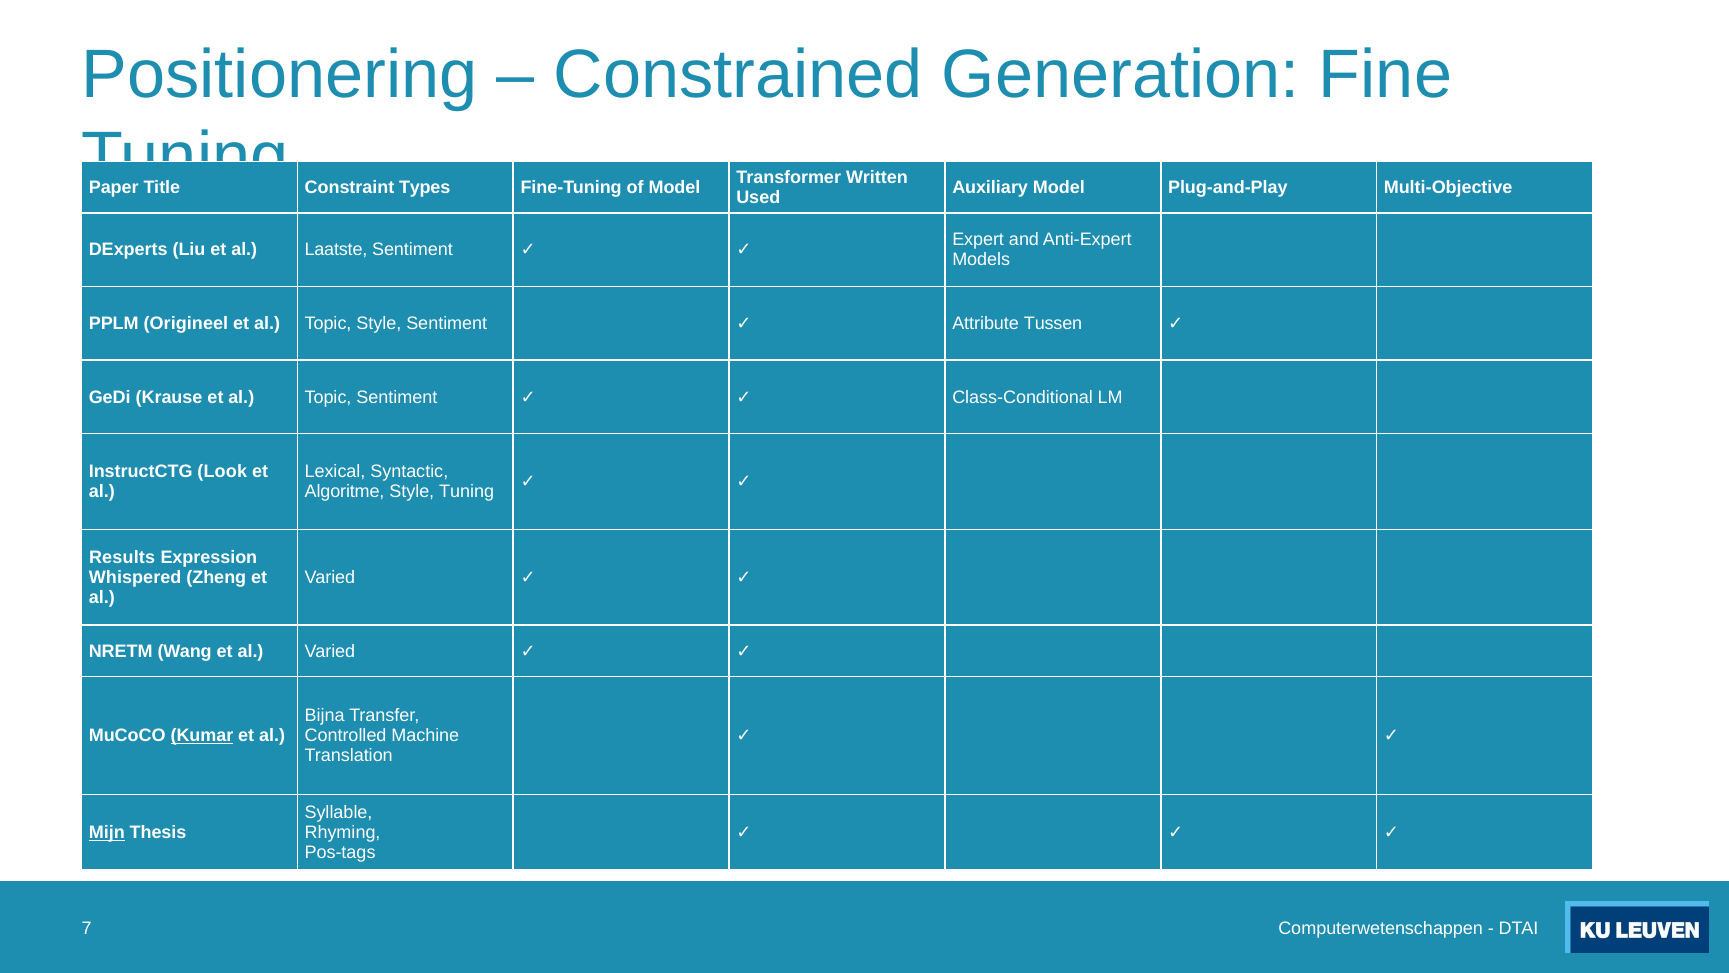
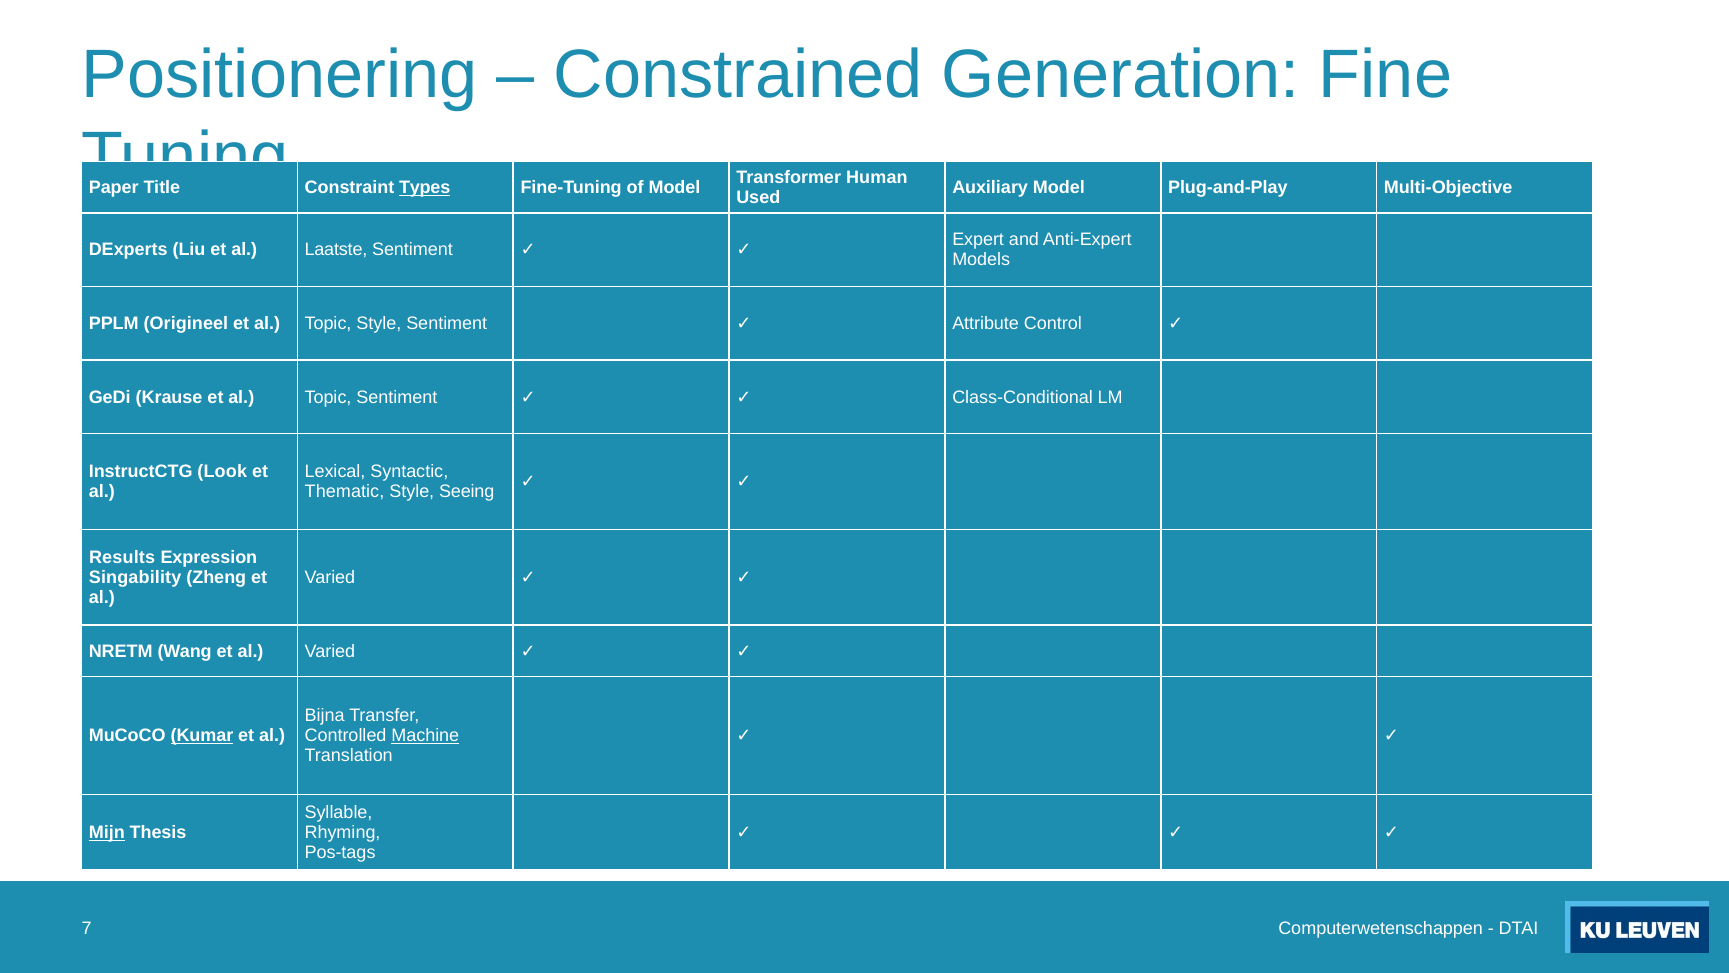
Written: Written -> Human
Types underline: none -> present
Tussen: Tussen -> Control
Algoritme: Algoritme -> Thematic
Style Tuning: Tuning -> Seeing
Whispered: Whispered -> Singability
Machine underline: none -> present
